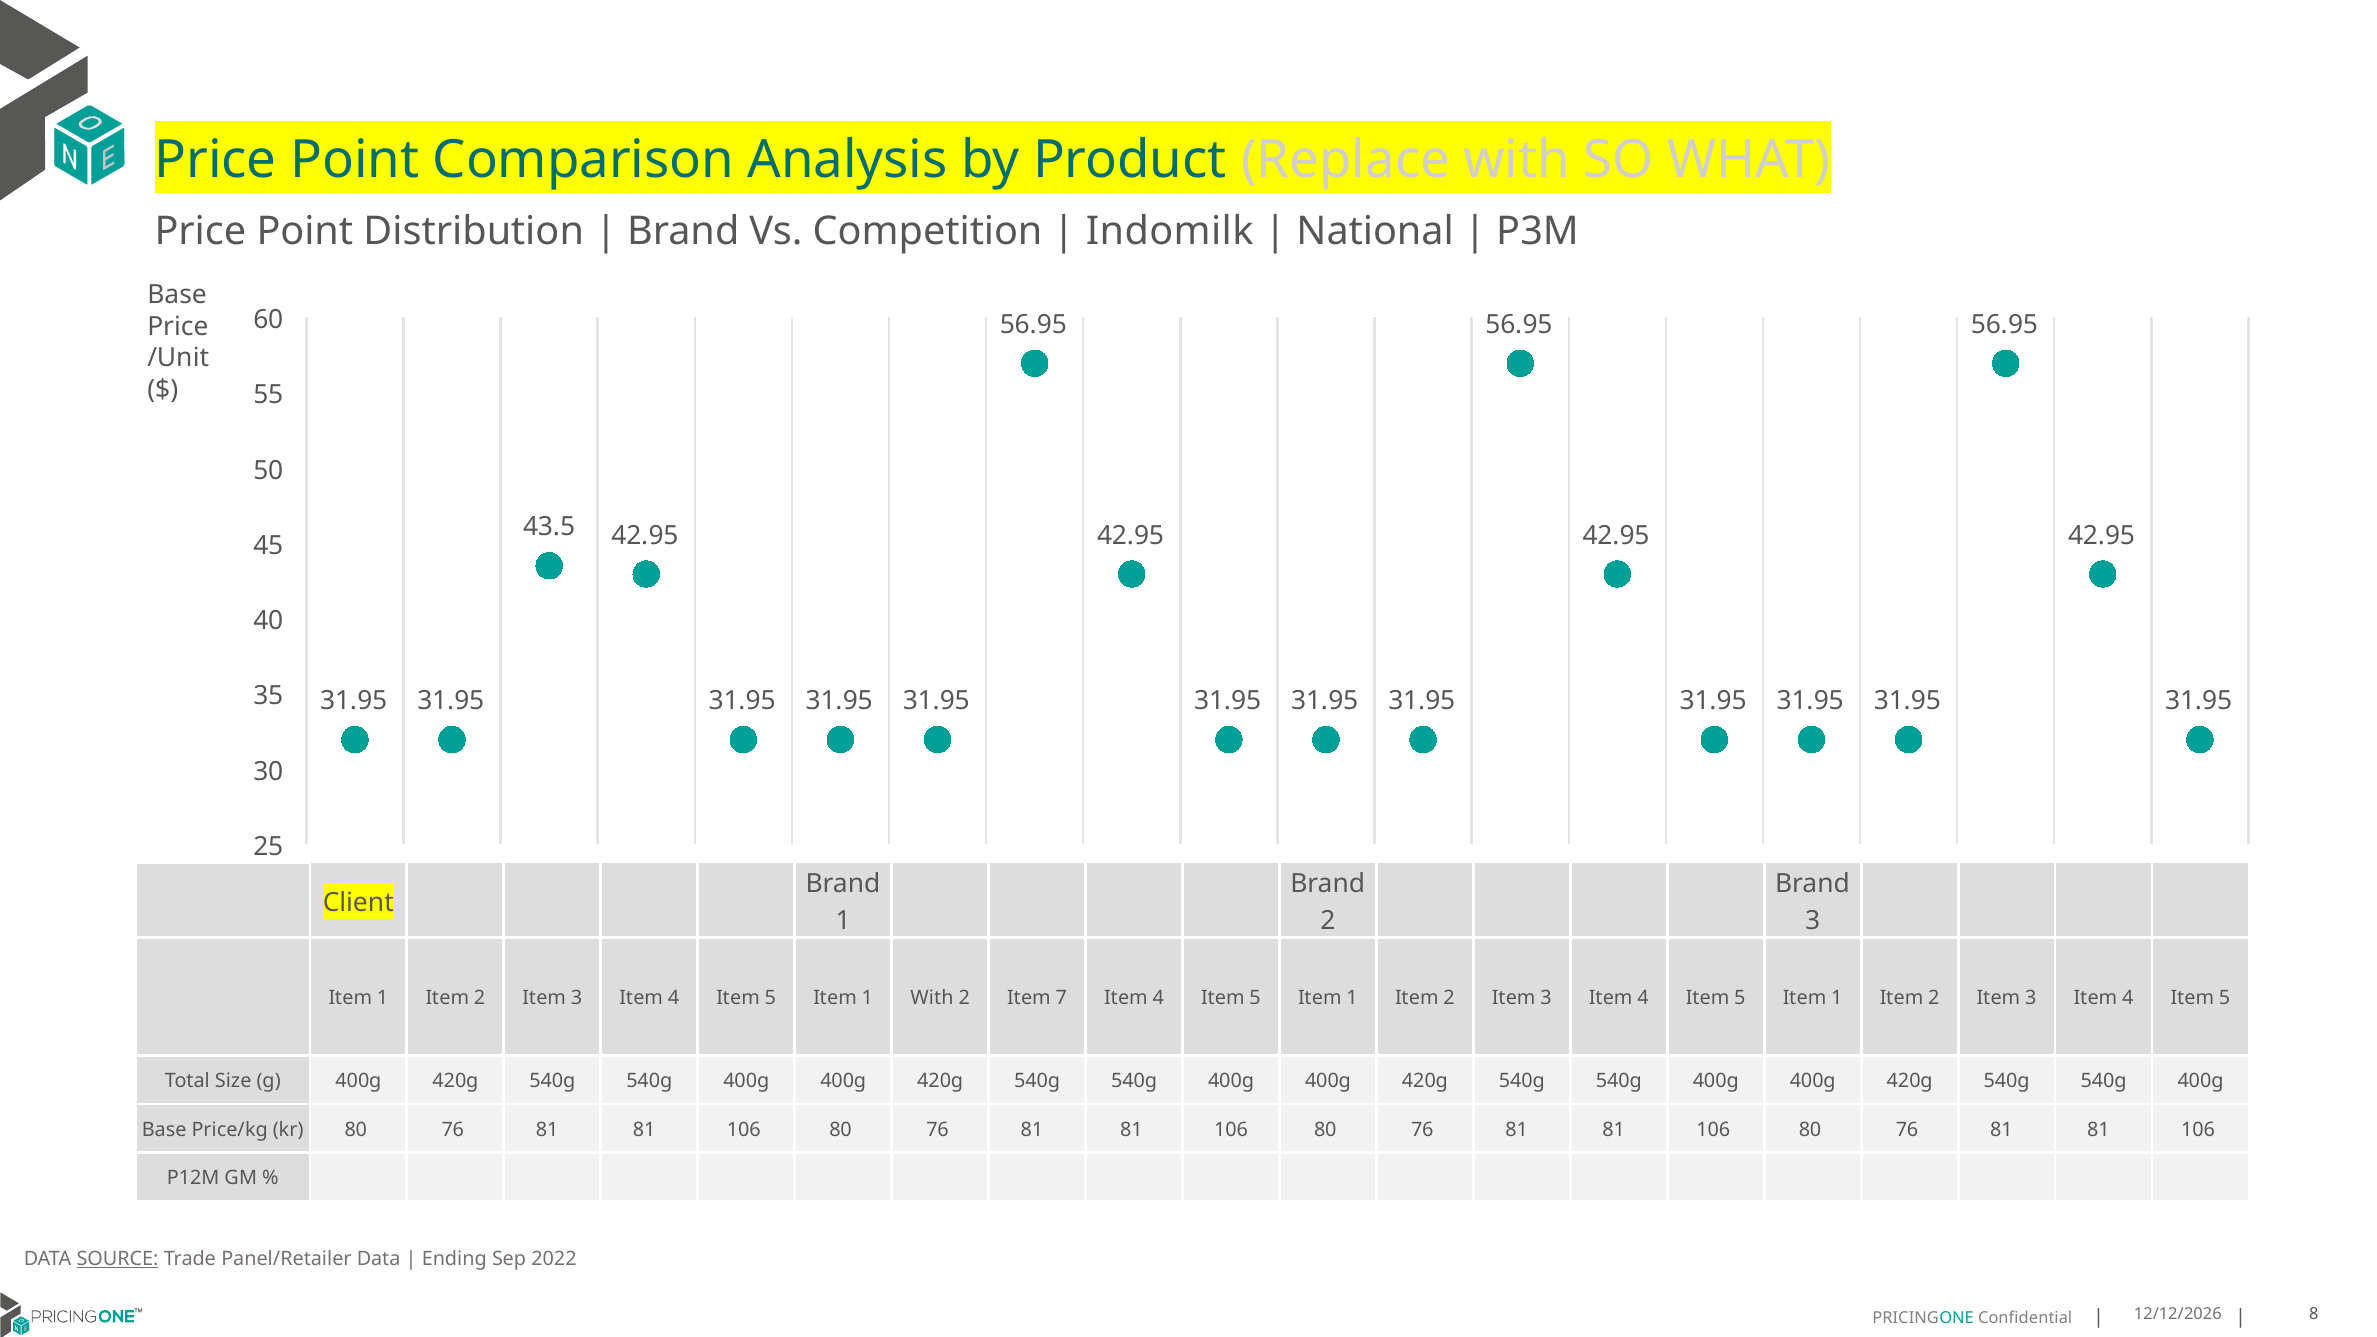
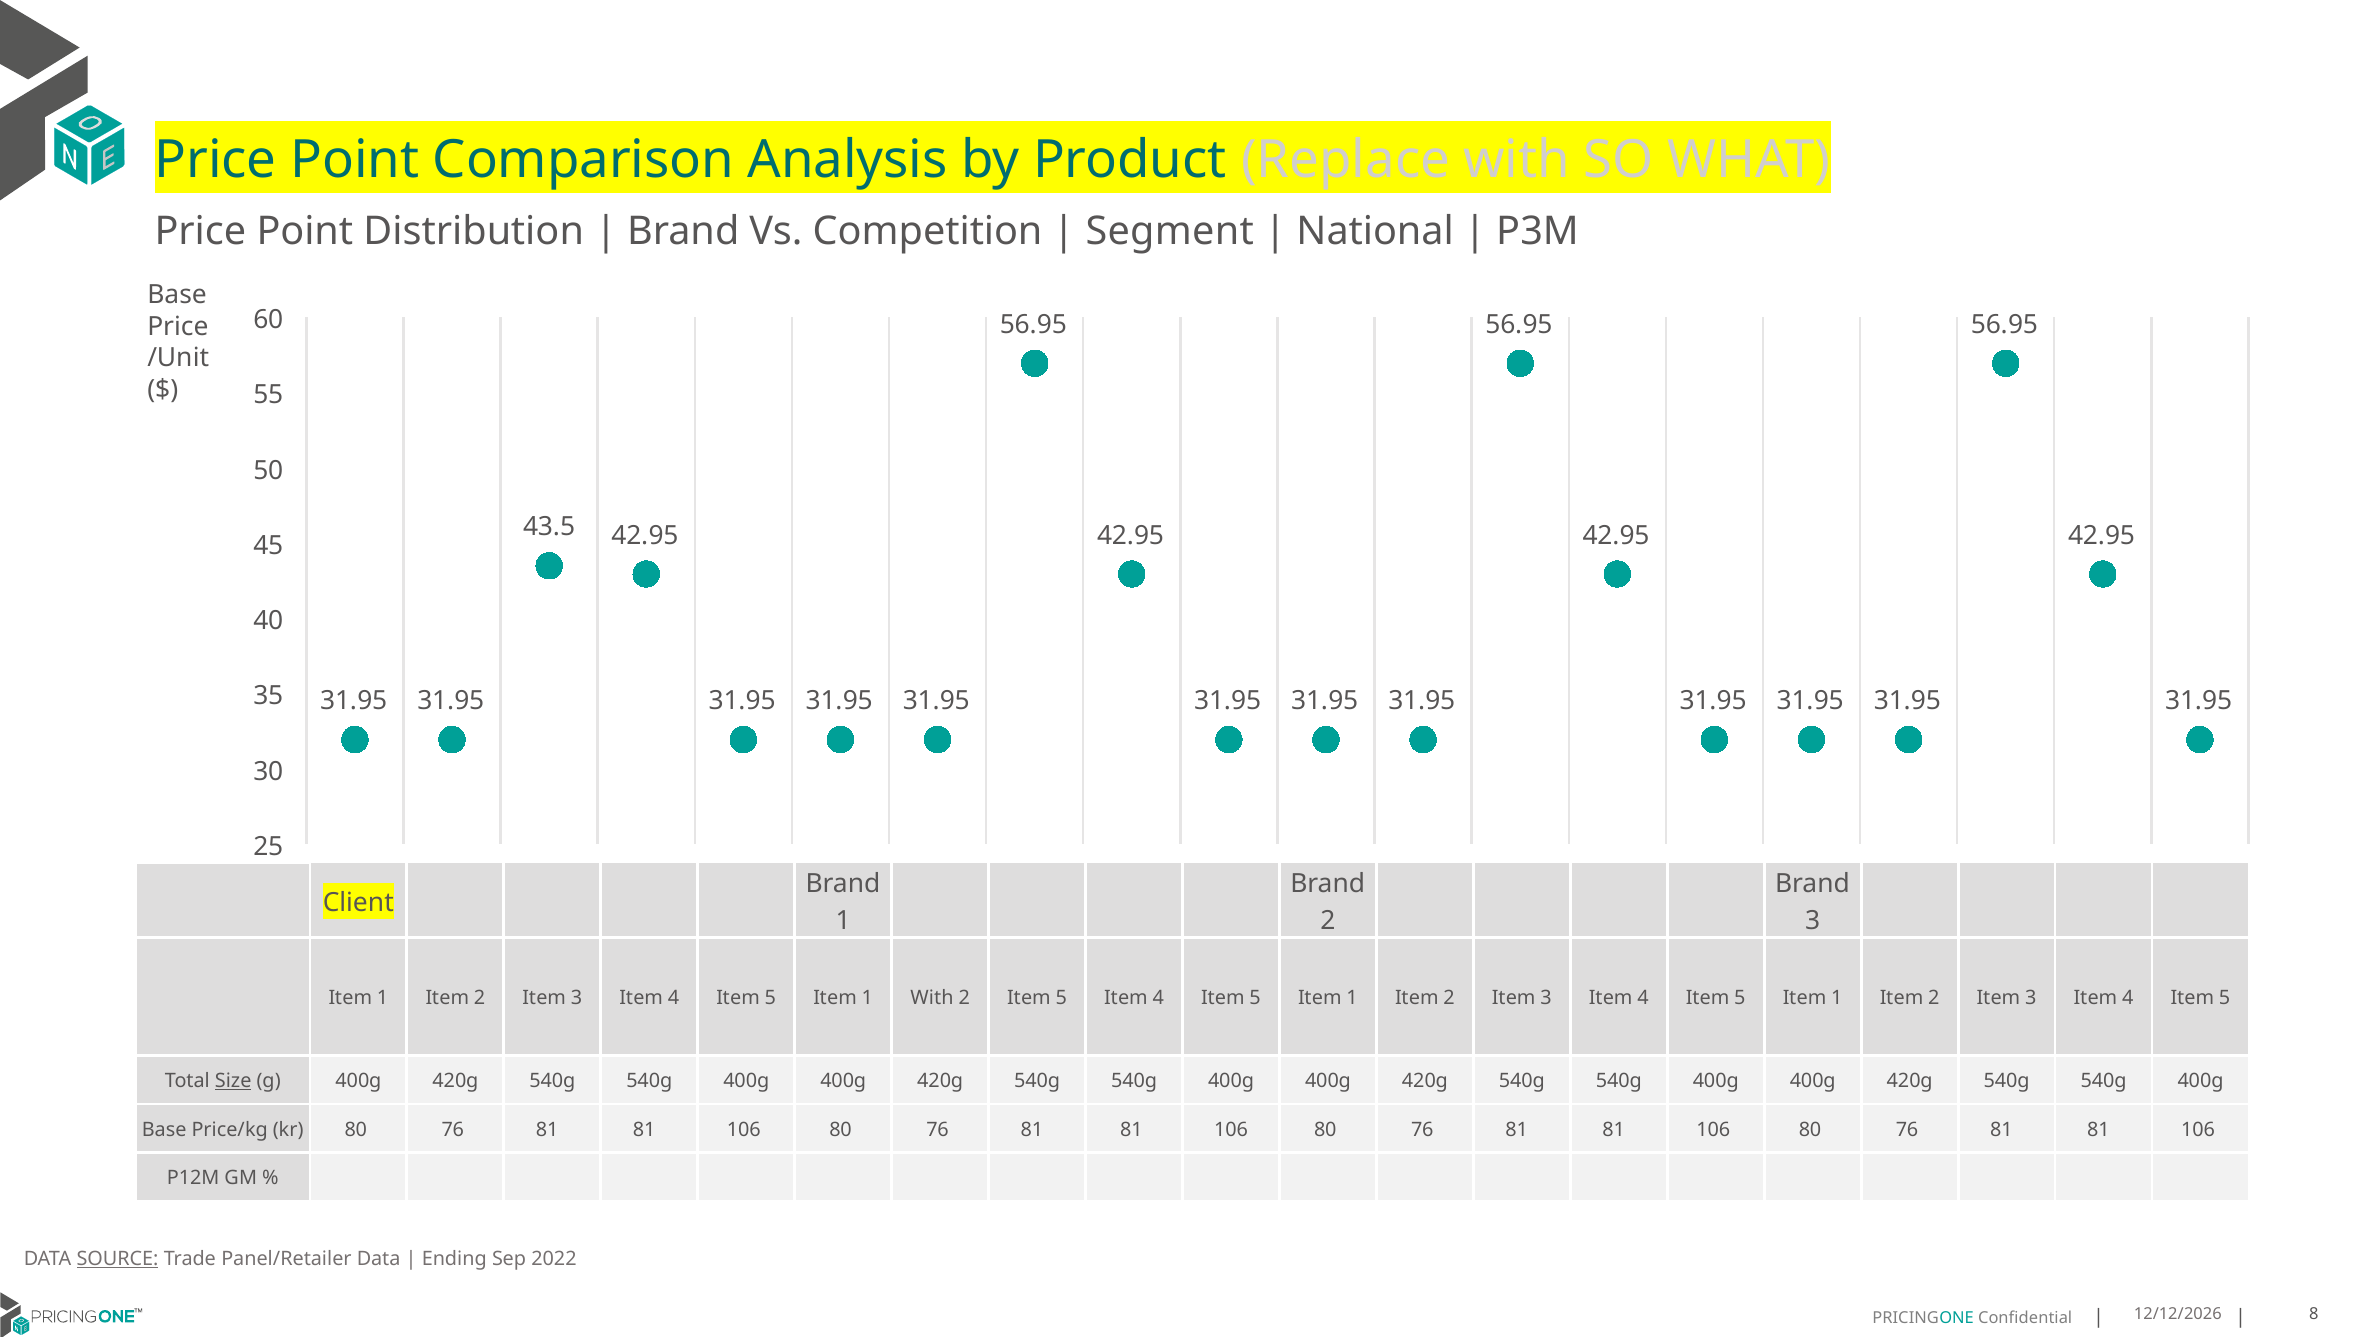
Indomilk: Indomilk -> Segment
2 Item 7: 7 -> 5
Size underline: none -> present
